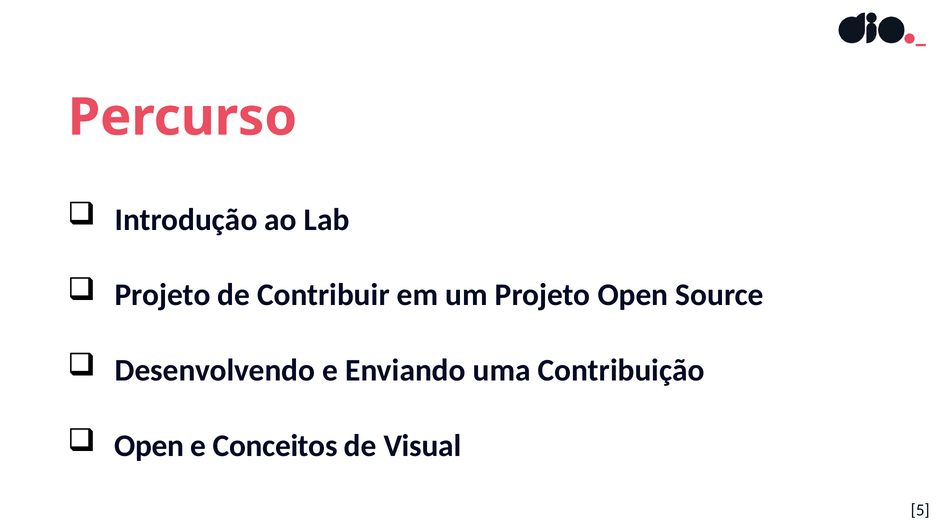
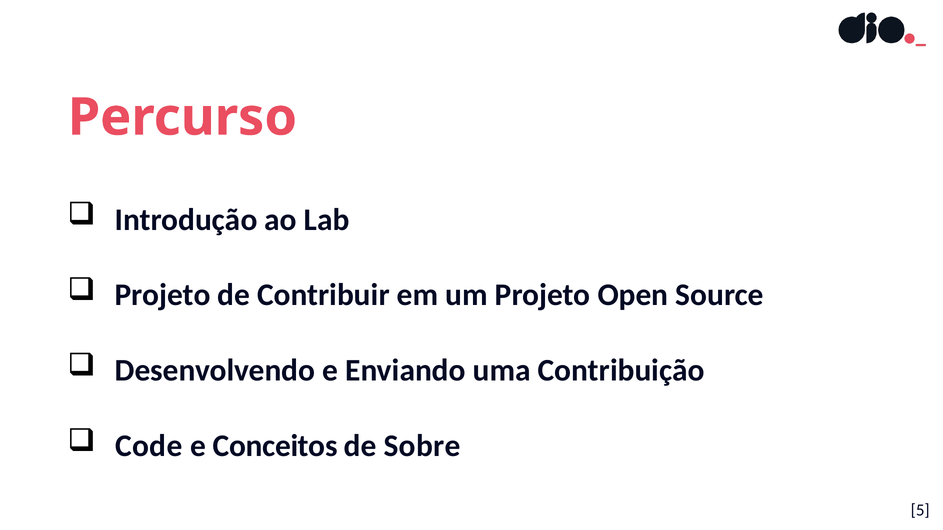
Open at (149, 446): Open -> Code
Visual: Visual -> Sobre
